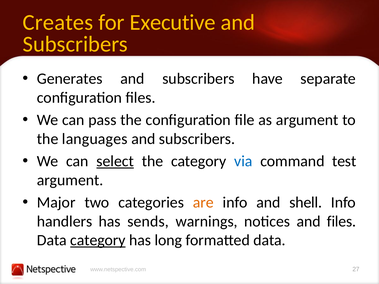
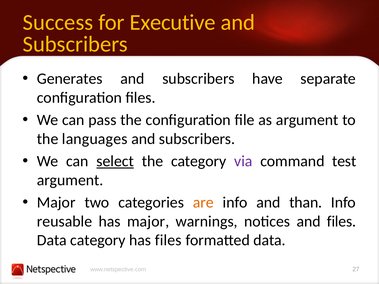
Creates: Creates -> Success
via colour: blue -> purple
shell: shell -> than
handlers: handlers -> reusable
has sends: sends -> major
category at (98, 240) underline: present -> none
has long: long -> files
